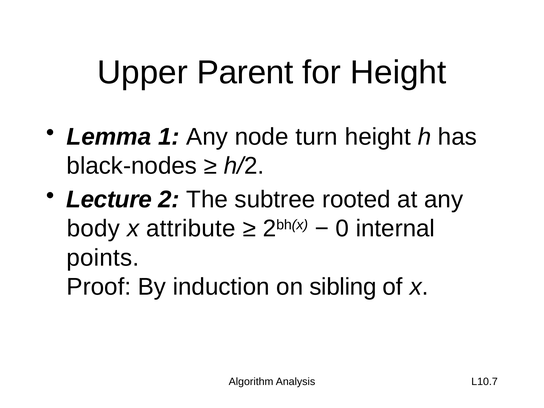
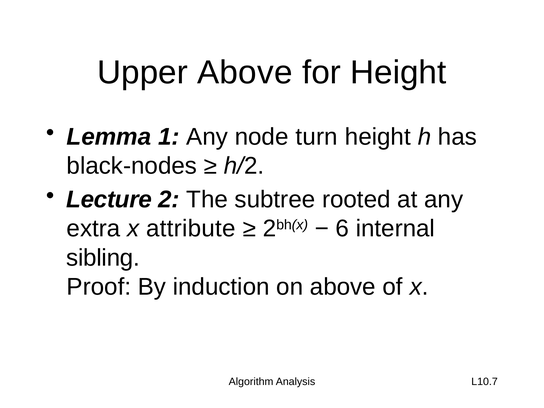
Upper Parent: Parent -> Above
body: body -> extra
0: 0 -> 6
points: points -> sibling
on sibling: sibling -> above
